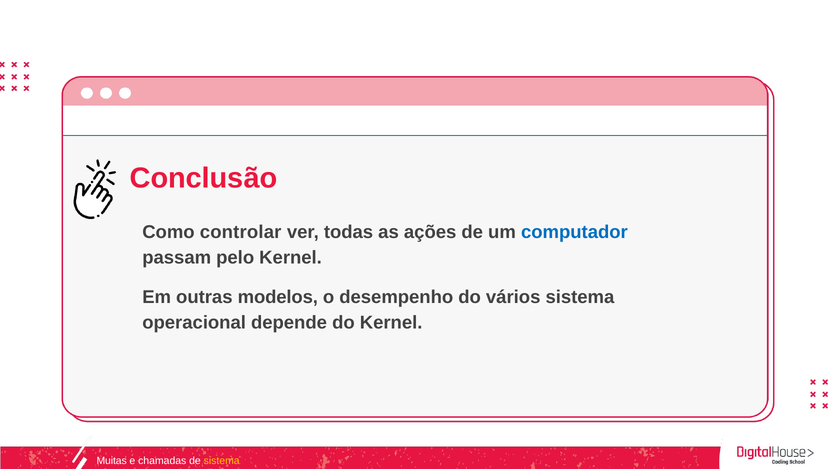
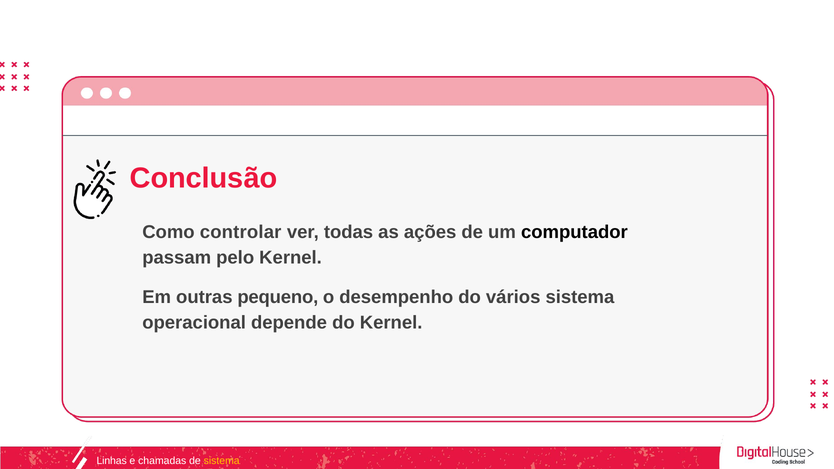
computador colour: blue -> black
modelos: modelos -> pequeno
Muitas: Muitas -> Linhas
